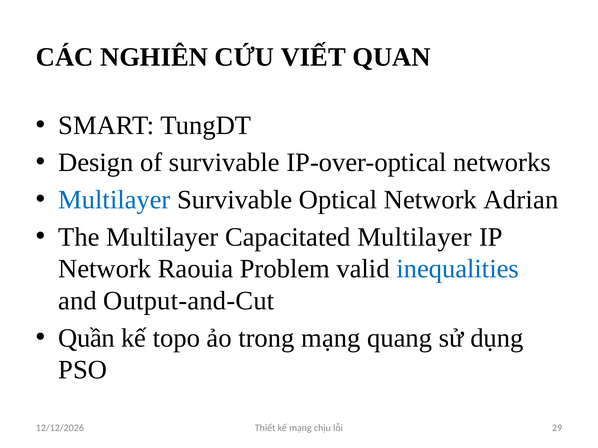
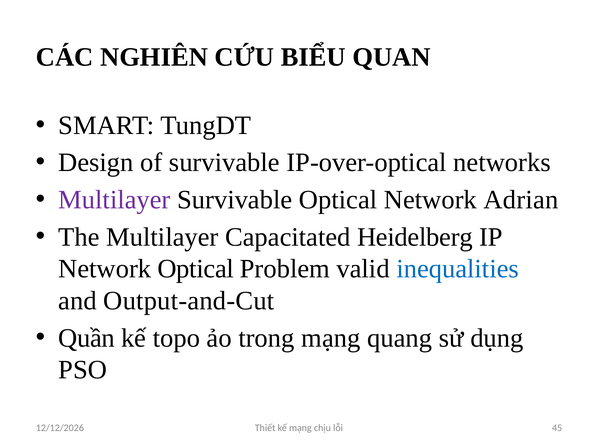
VIẾT: VIẾT -> BIỂU
Multilayer at (114, 200) colour: blue -> purple
Capacitated Multilayer: Multilayer -> Heidelberg
Network Raouia: Raouia -> Optical
29: 29 -> 45
